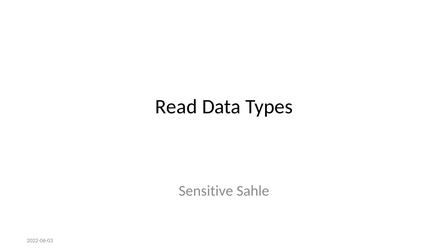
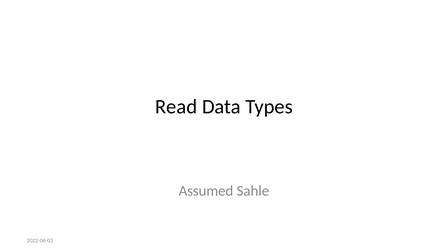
Sensitive: Sensitive -> Assumed
